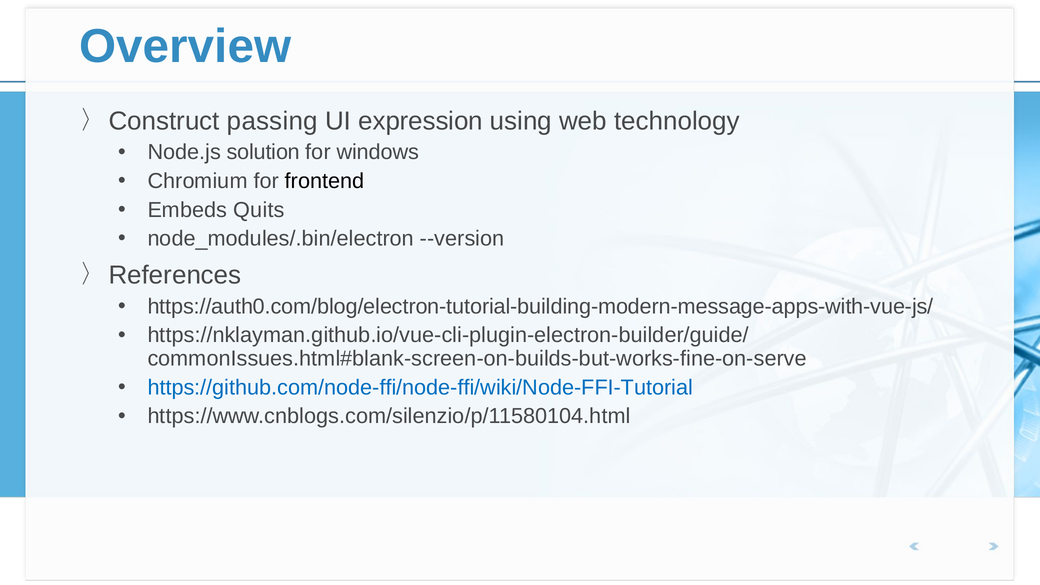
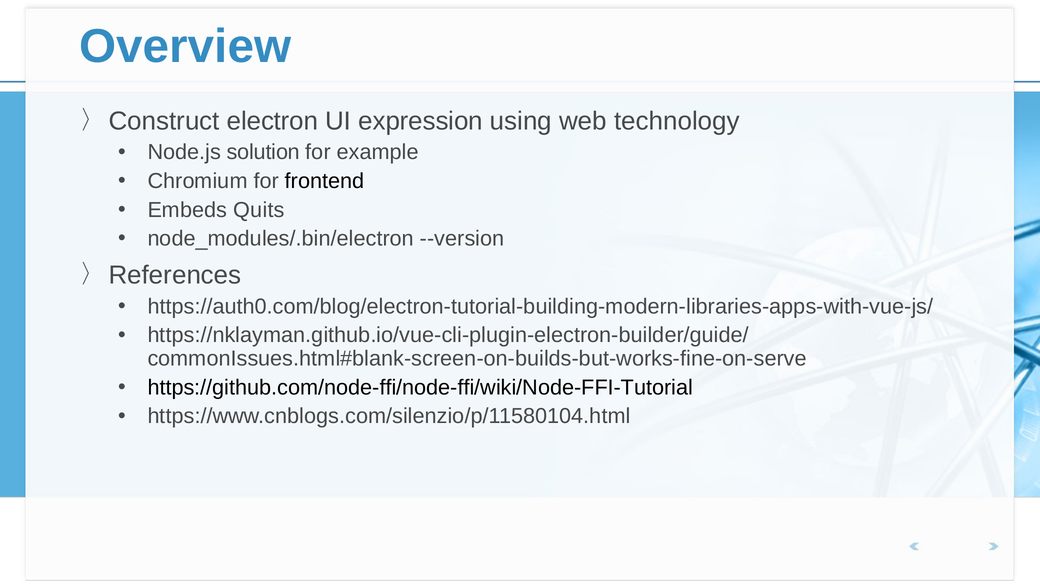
passing: passing -> electron
windows: windows -> example
https://auth0.com/blog/electron-tutorial-building-modern-message-apps-with-vue-js/: https://auth0.com/blog/electron-tutorial-building-modern-message-apps-with-vue-js/ -> https://auth0.com/blog/electron-tutorial-building-modern-libraries-apps-with-vue-js/
https://github.com/node-ffi/node-ffi/wiki/Node-FFI-Tutorial colour: blue -> black
